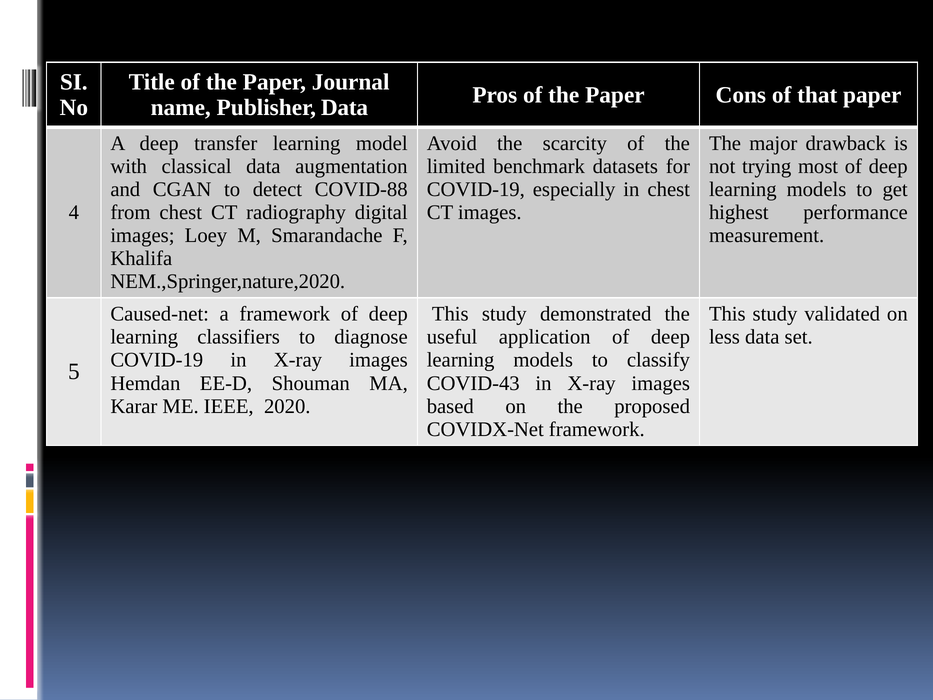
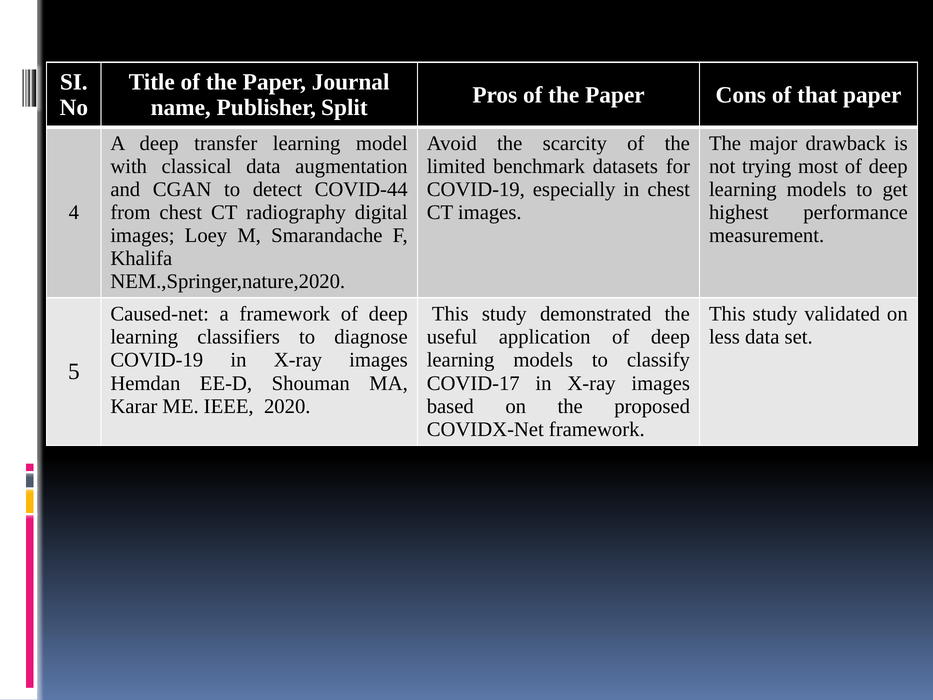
Publisher Data: Data -> Split
COVID-88: COVID-88 -> COVID-44
COVID-43: COVID-43 -> COVID-17
